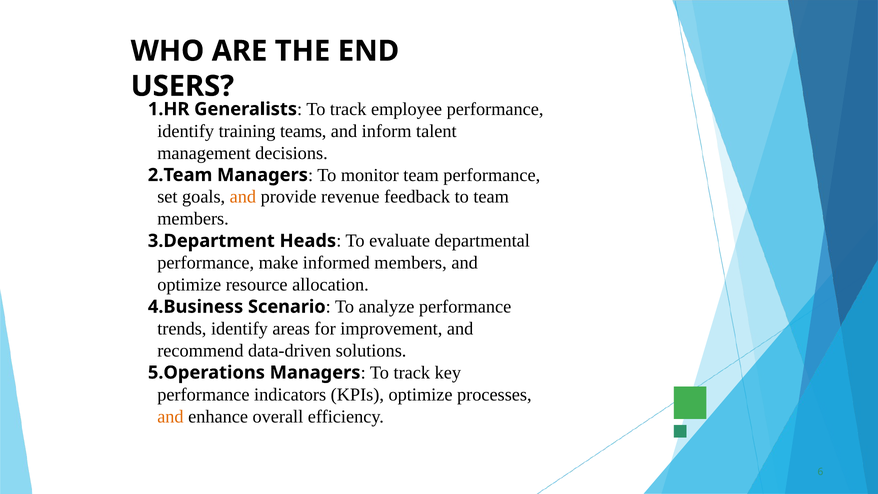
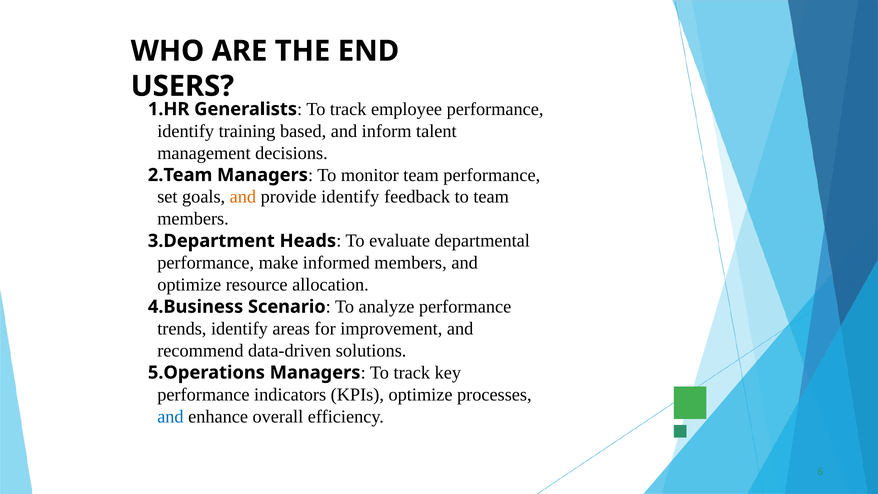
teams: teams -> based
provide revenue: revenue -> identify
and at (170, 416) colour: orange -> blue
